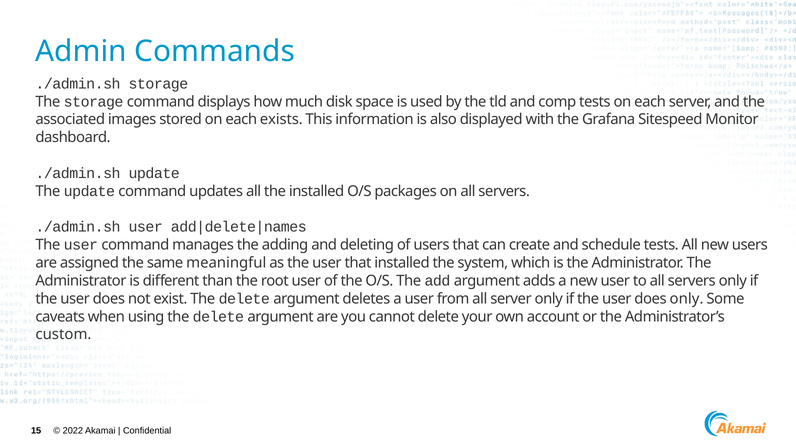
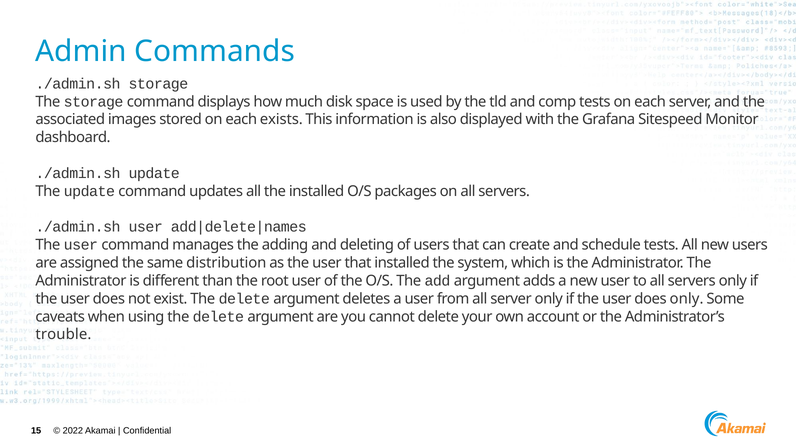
meaningful: meaningful -> distribution
custom: custom -> trouble
